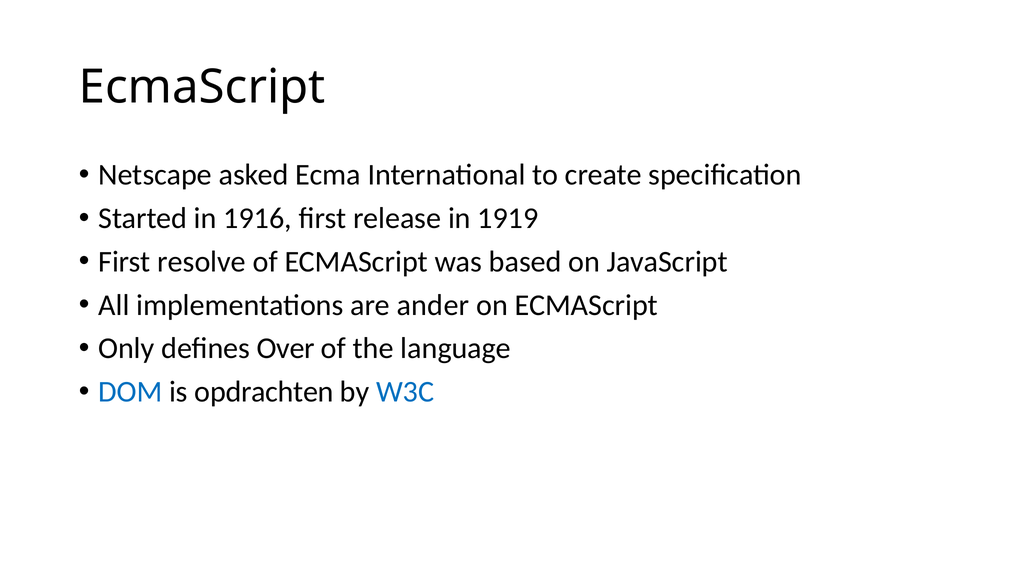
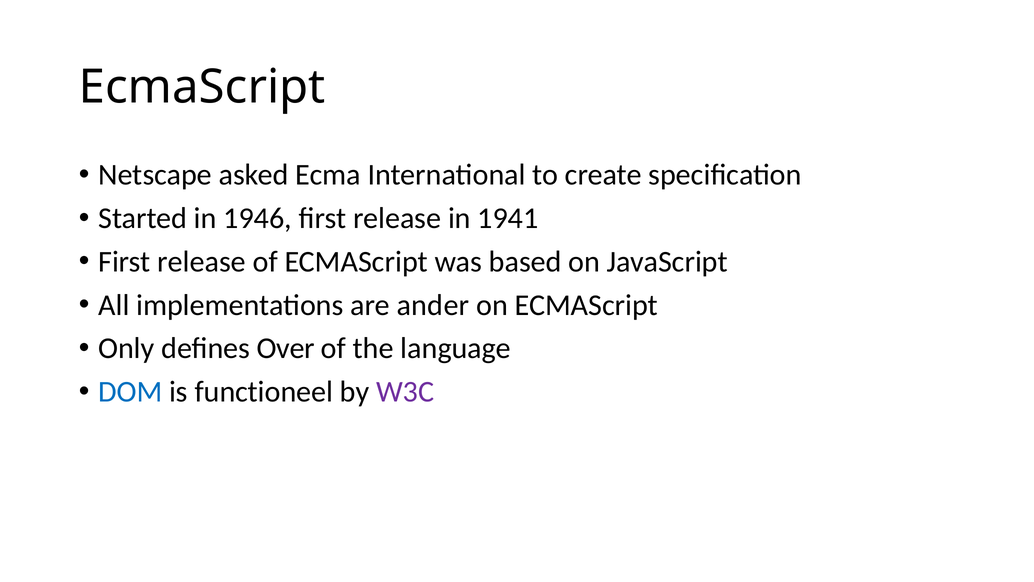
1916: 1916 -> 1946
1919: 1919 -> 1941
resolve at (202, 262): resolve -> release
opdrachten: opdrachten -> functioneel
W3C colour: blue -> purple
